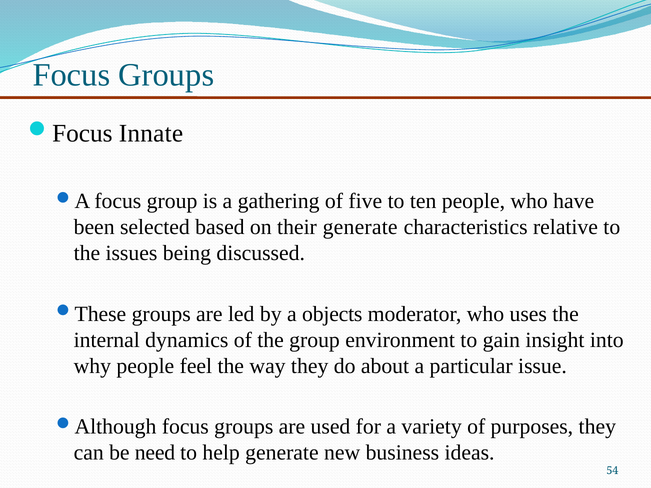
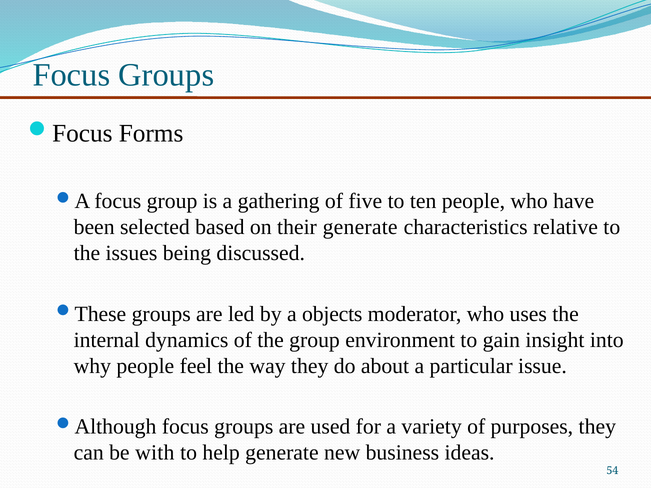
Innate: Innate -> Forms
need: need -> with
